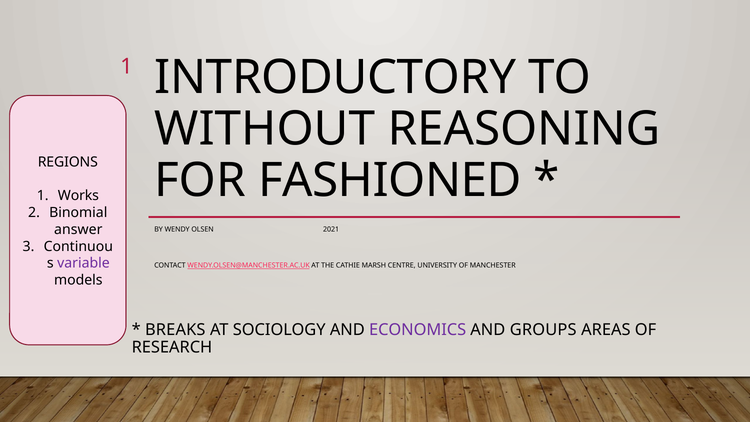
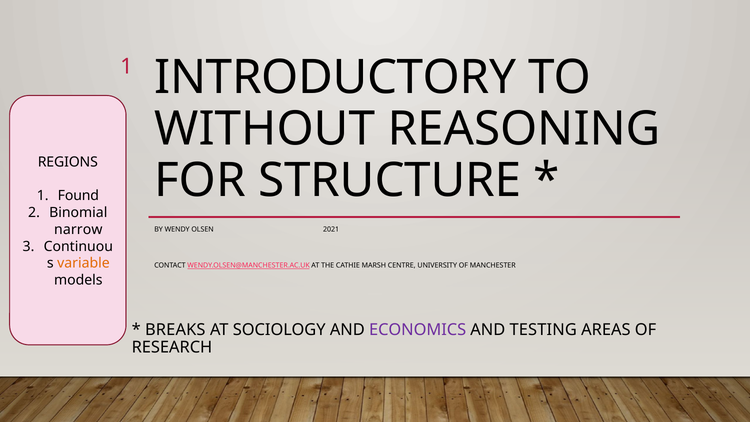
FASHIONED: FASHIONED -> STRUCTURE
Works: Works -> Found
answer: answer -> narrow
variable colour: purple -> orange
GROUPS: GROUPS -> TESTING
